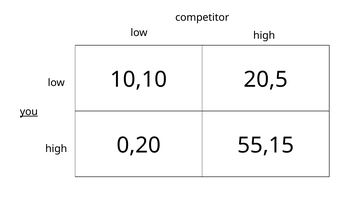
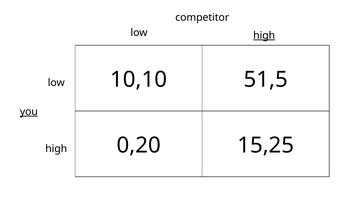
high at (264, 36) underline: none -> present
20,5: 20,5 -> 51,5
55,15: 55,15 -> 15,25
